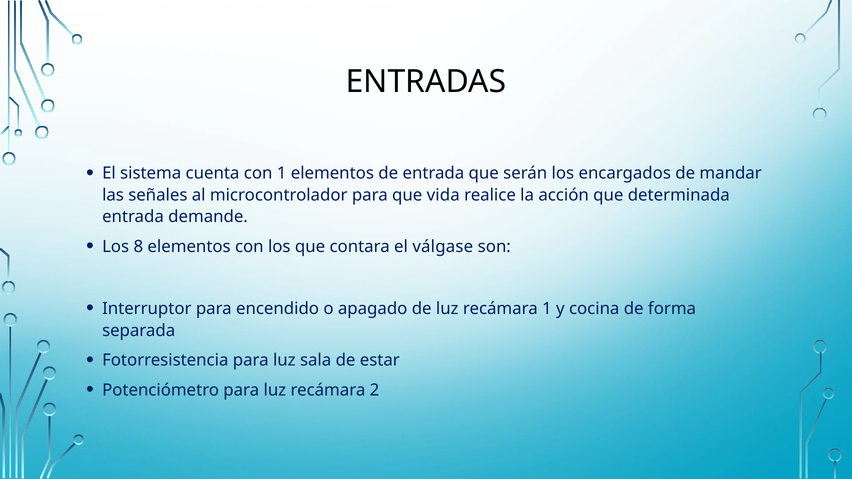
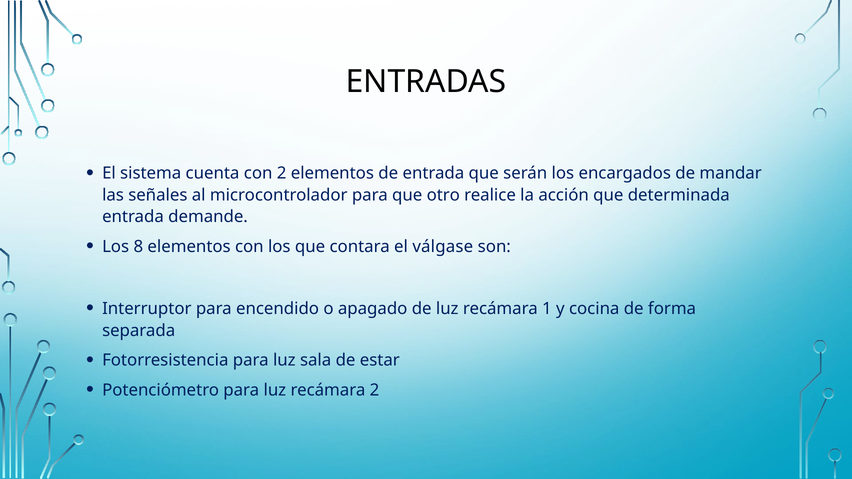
con 1: 1 -> 2
vida: vida -> otro
